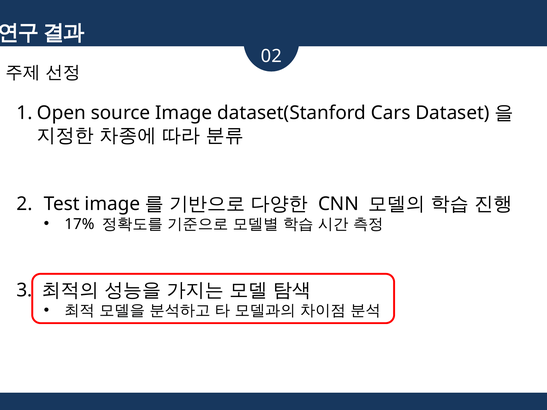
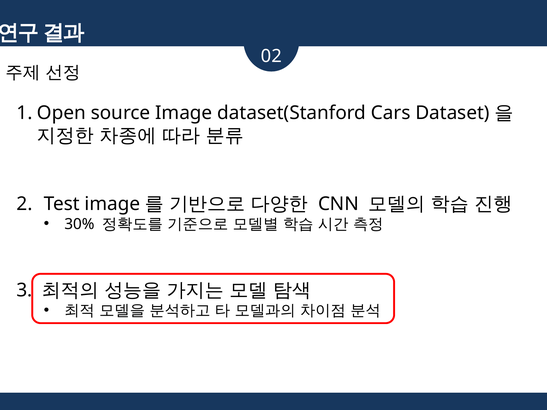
17%: 17% -> 30%
